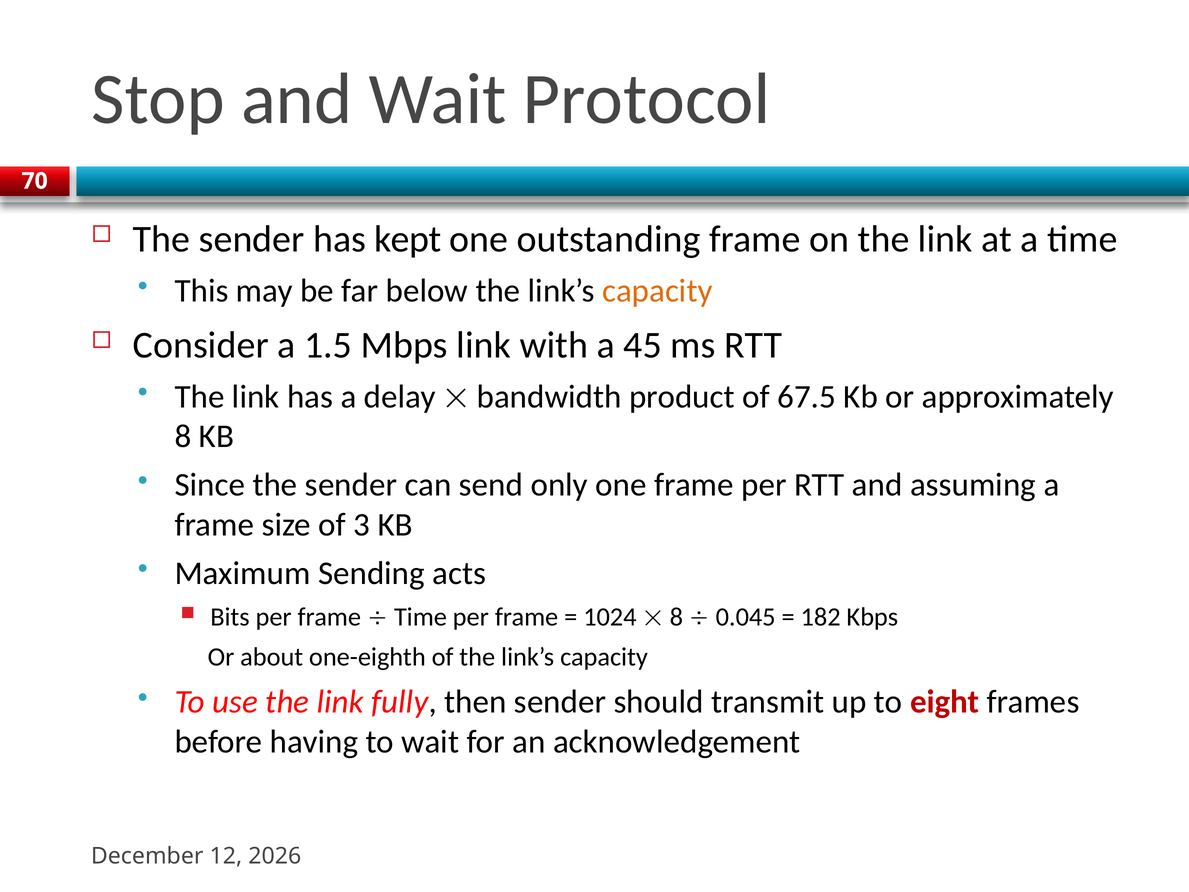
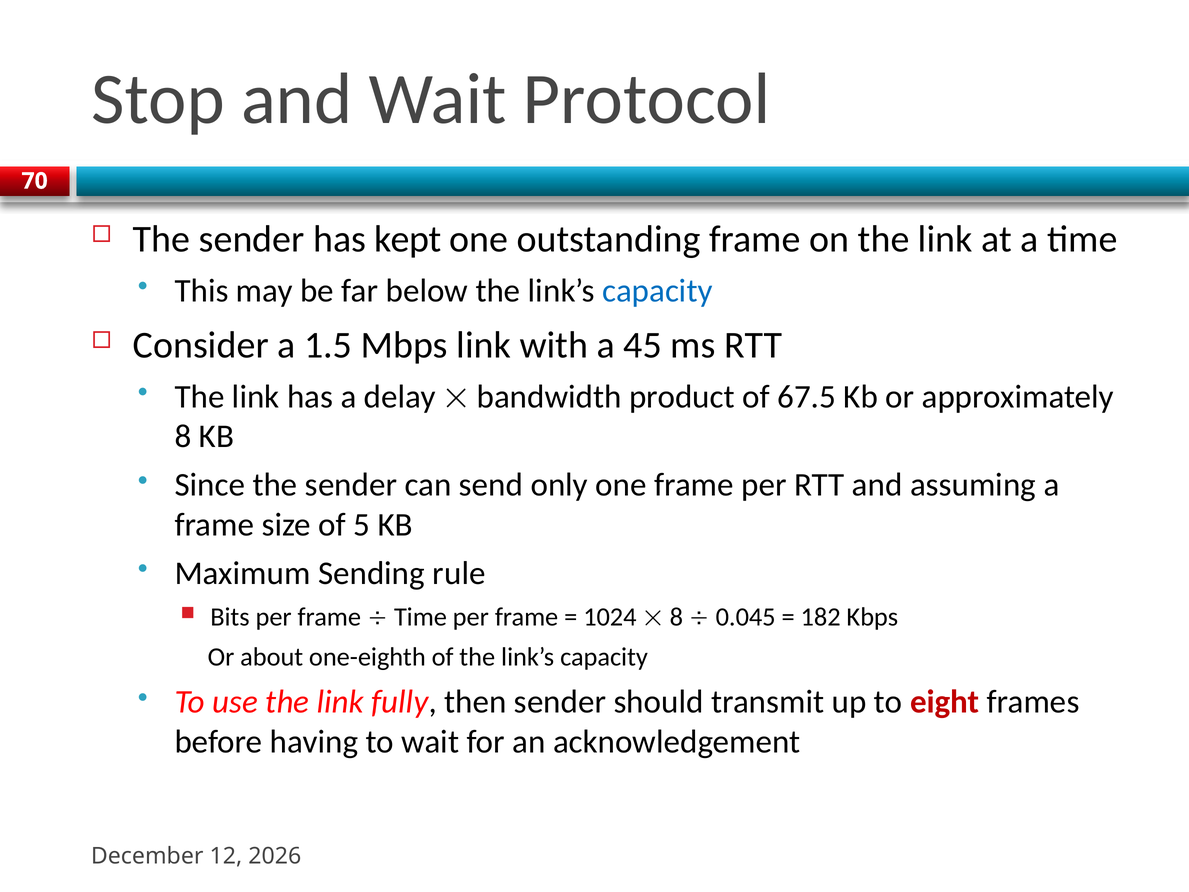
capacity at (657, 291) colour: orange -> blue
3: 3 -> 5
acts: acts -> rule
